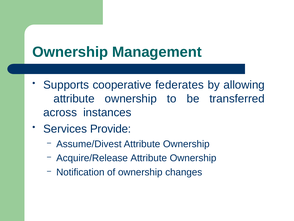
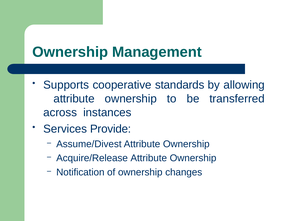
federates: federates -> standards
